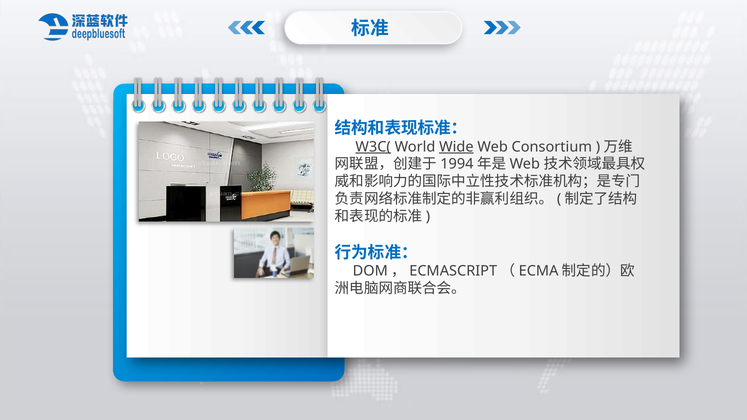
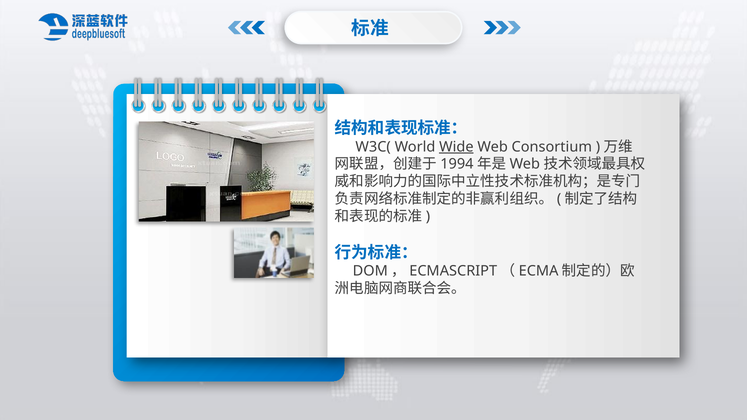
W3C( underline: present -> none
